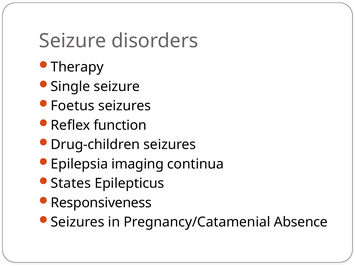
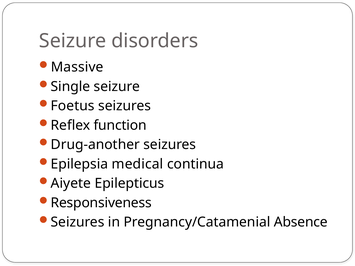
Therapy: Therapy -> Massive
Drug-children: Drug-children -> Drug-another
imaging: imaging -> medical
States: States -> Aiyete
